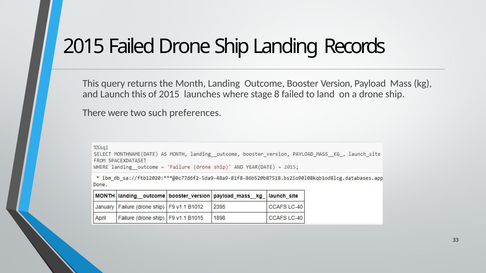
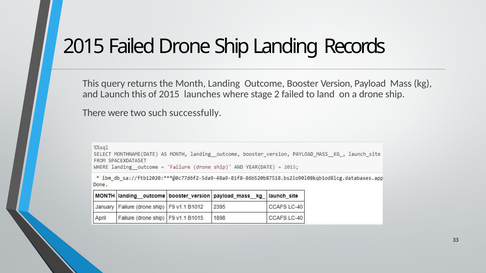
8: 8 -> 2
preferences: preferences -> successfully
